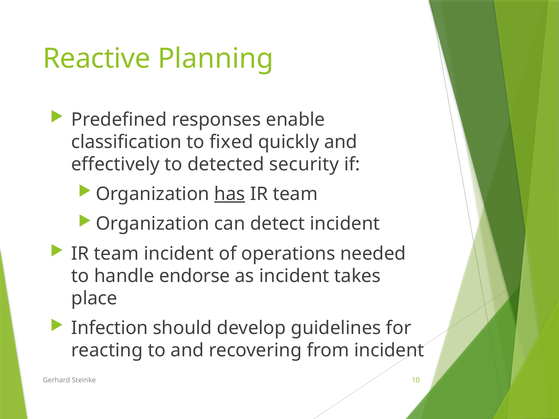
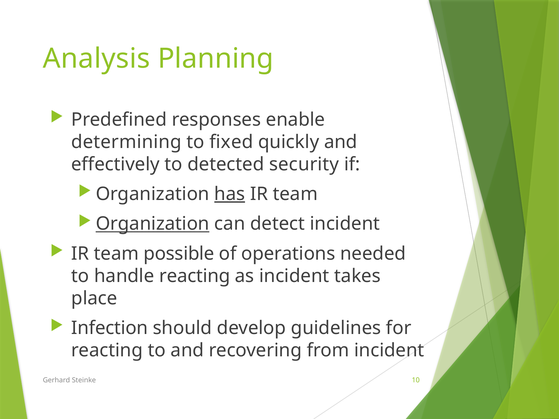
Reactive: Reactive -> Analysis
classification: classification -> determining
Organization at (153, 224) underline: none -> present
team incident: incident -> possible
handle endorse: endorse -> reacting
